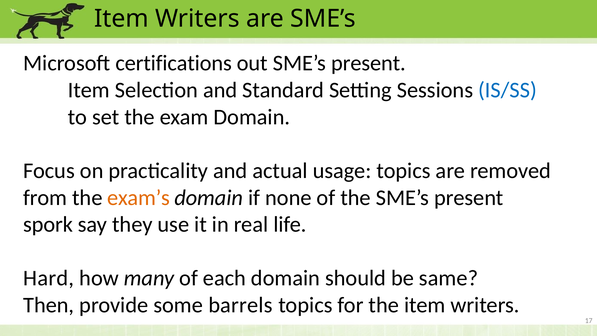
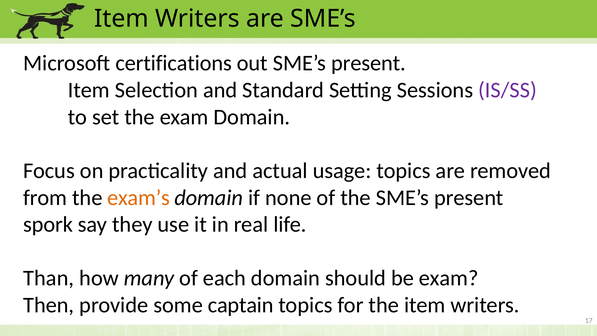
IS/SS colour: blue -> purple
Hard: Hard -> Than
be same: same -> exam
barrels: barrels -> captain
